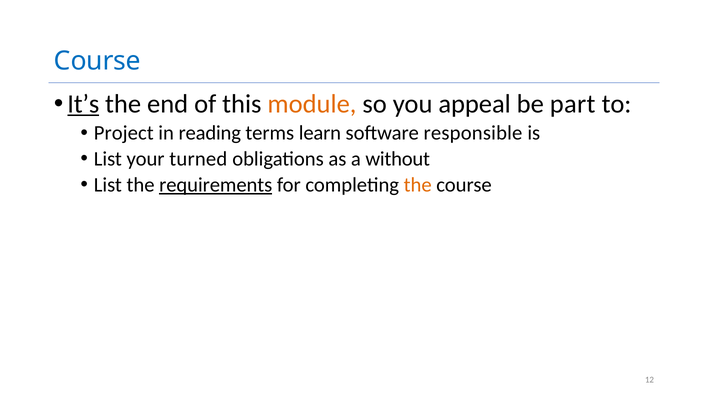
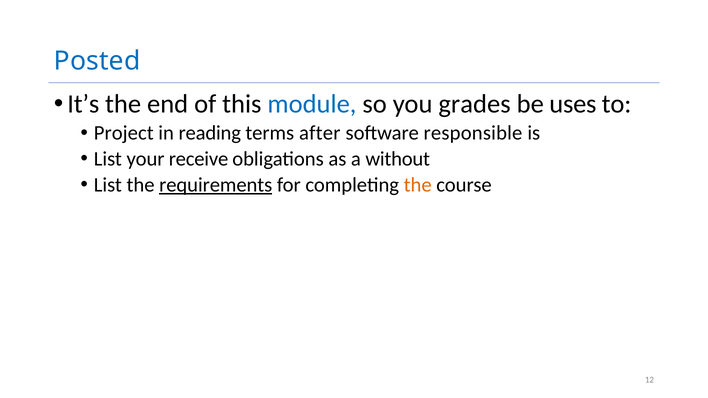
Course at (97, 61): Course -> Posted
It’s underline: present -> none
module colour: orange -> blue
appeal: appeal -> grades
part: part -> uses
learn: learn -> after
turned: turned -> receive
